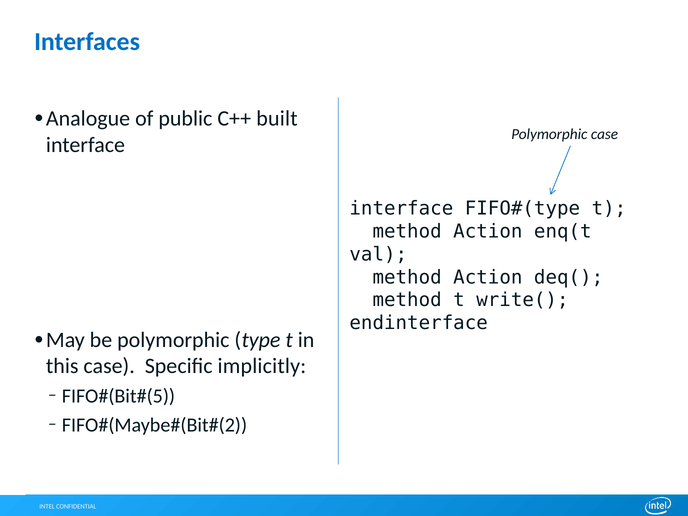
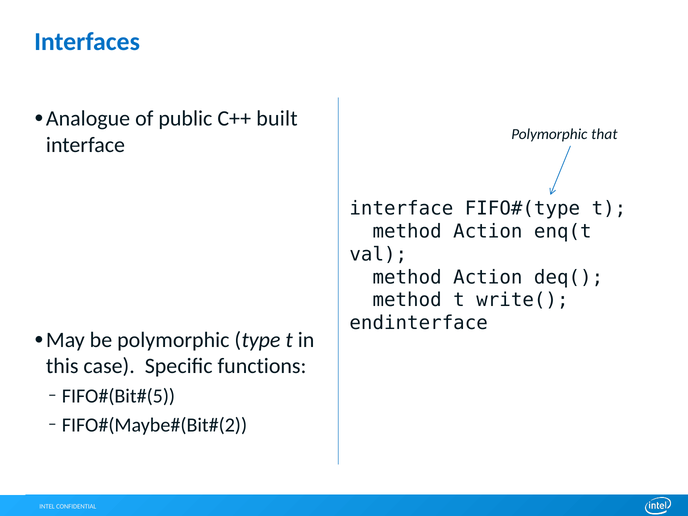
Polymorphic case: case -> that
implicitly: implicitly -> functions
